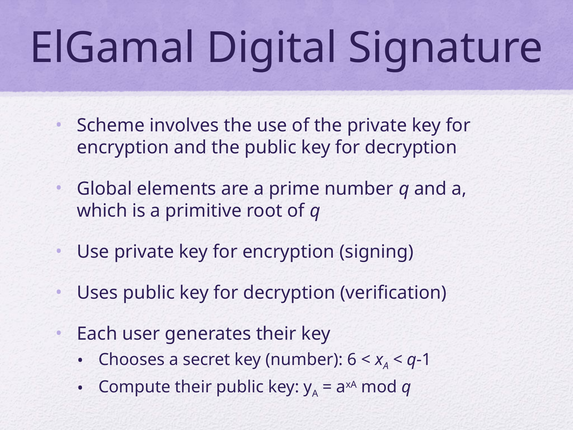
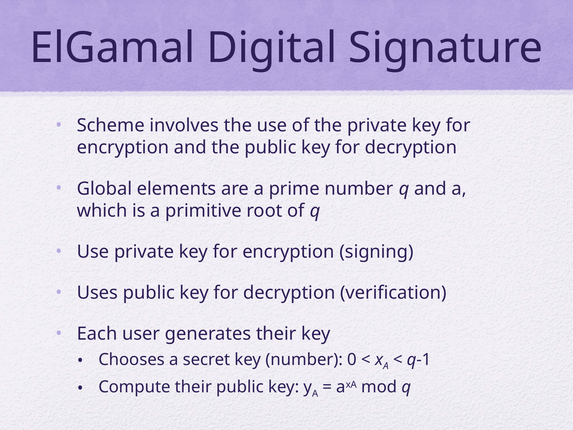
6: 6 -> 0
